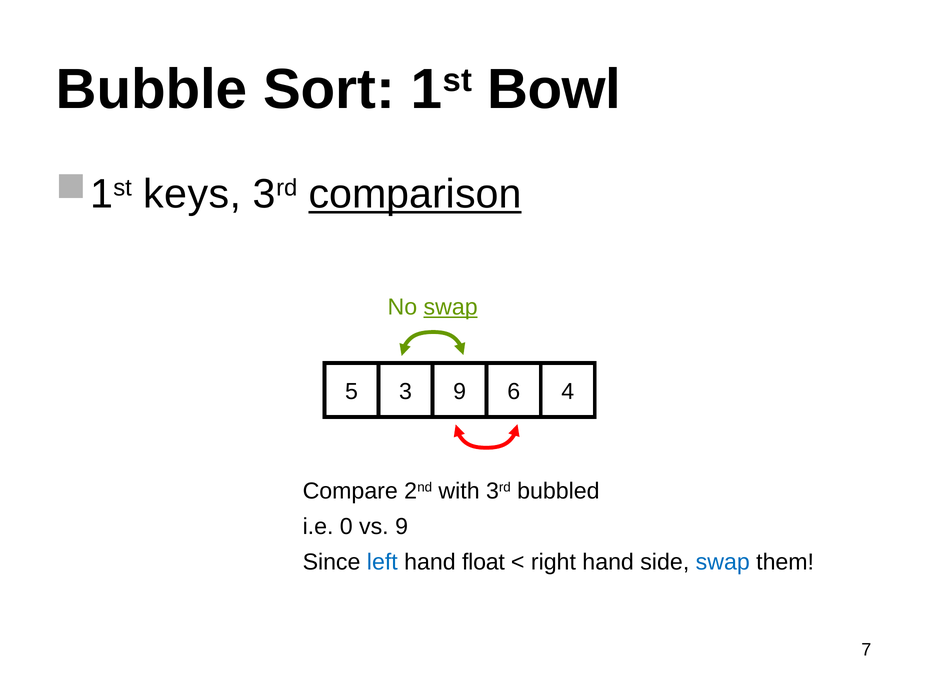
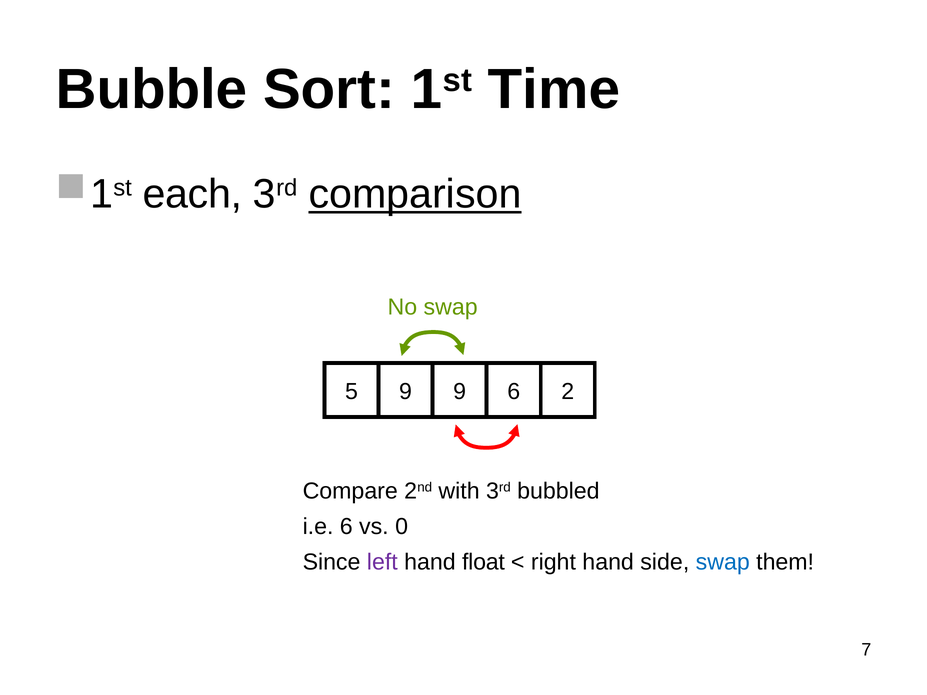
Bowl: Bowl -> Time
keys: keys -> each
swap at (451, 307) underline: present -> none
5 3: 3 -> 9
4: 4 -> 2
i.e 0: 0 -> 6
vs 9: 9 -> 0
left colour: blue -> purple
